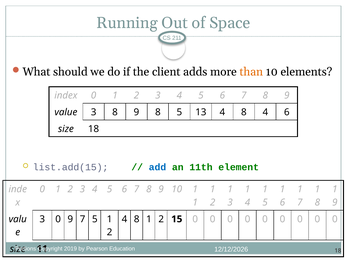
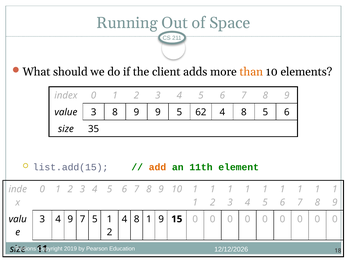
9 8: 8 -> 9
13: 13 -> 62
8 4: 4 -> 5
size 18: 18 -> 35
add colour: blue -> orange
0 at (58, 219): 0 -> 4
4 8 1 2: 2 -> 9
